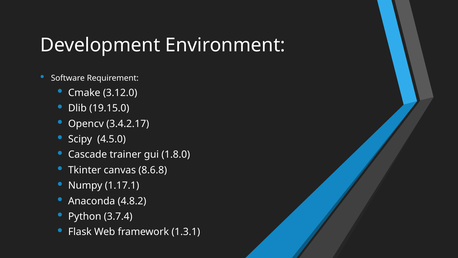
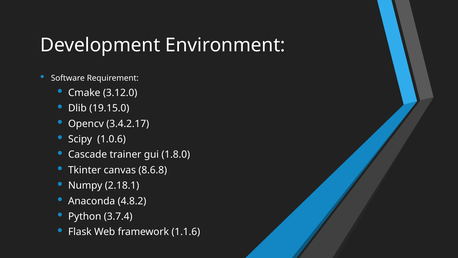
4.5.0: 4.5.0 -> 1.0.6
1.17.1: 1.17.1 -> 2.18.1
1.3.1: 1.3.1 -> 1.1.6
